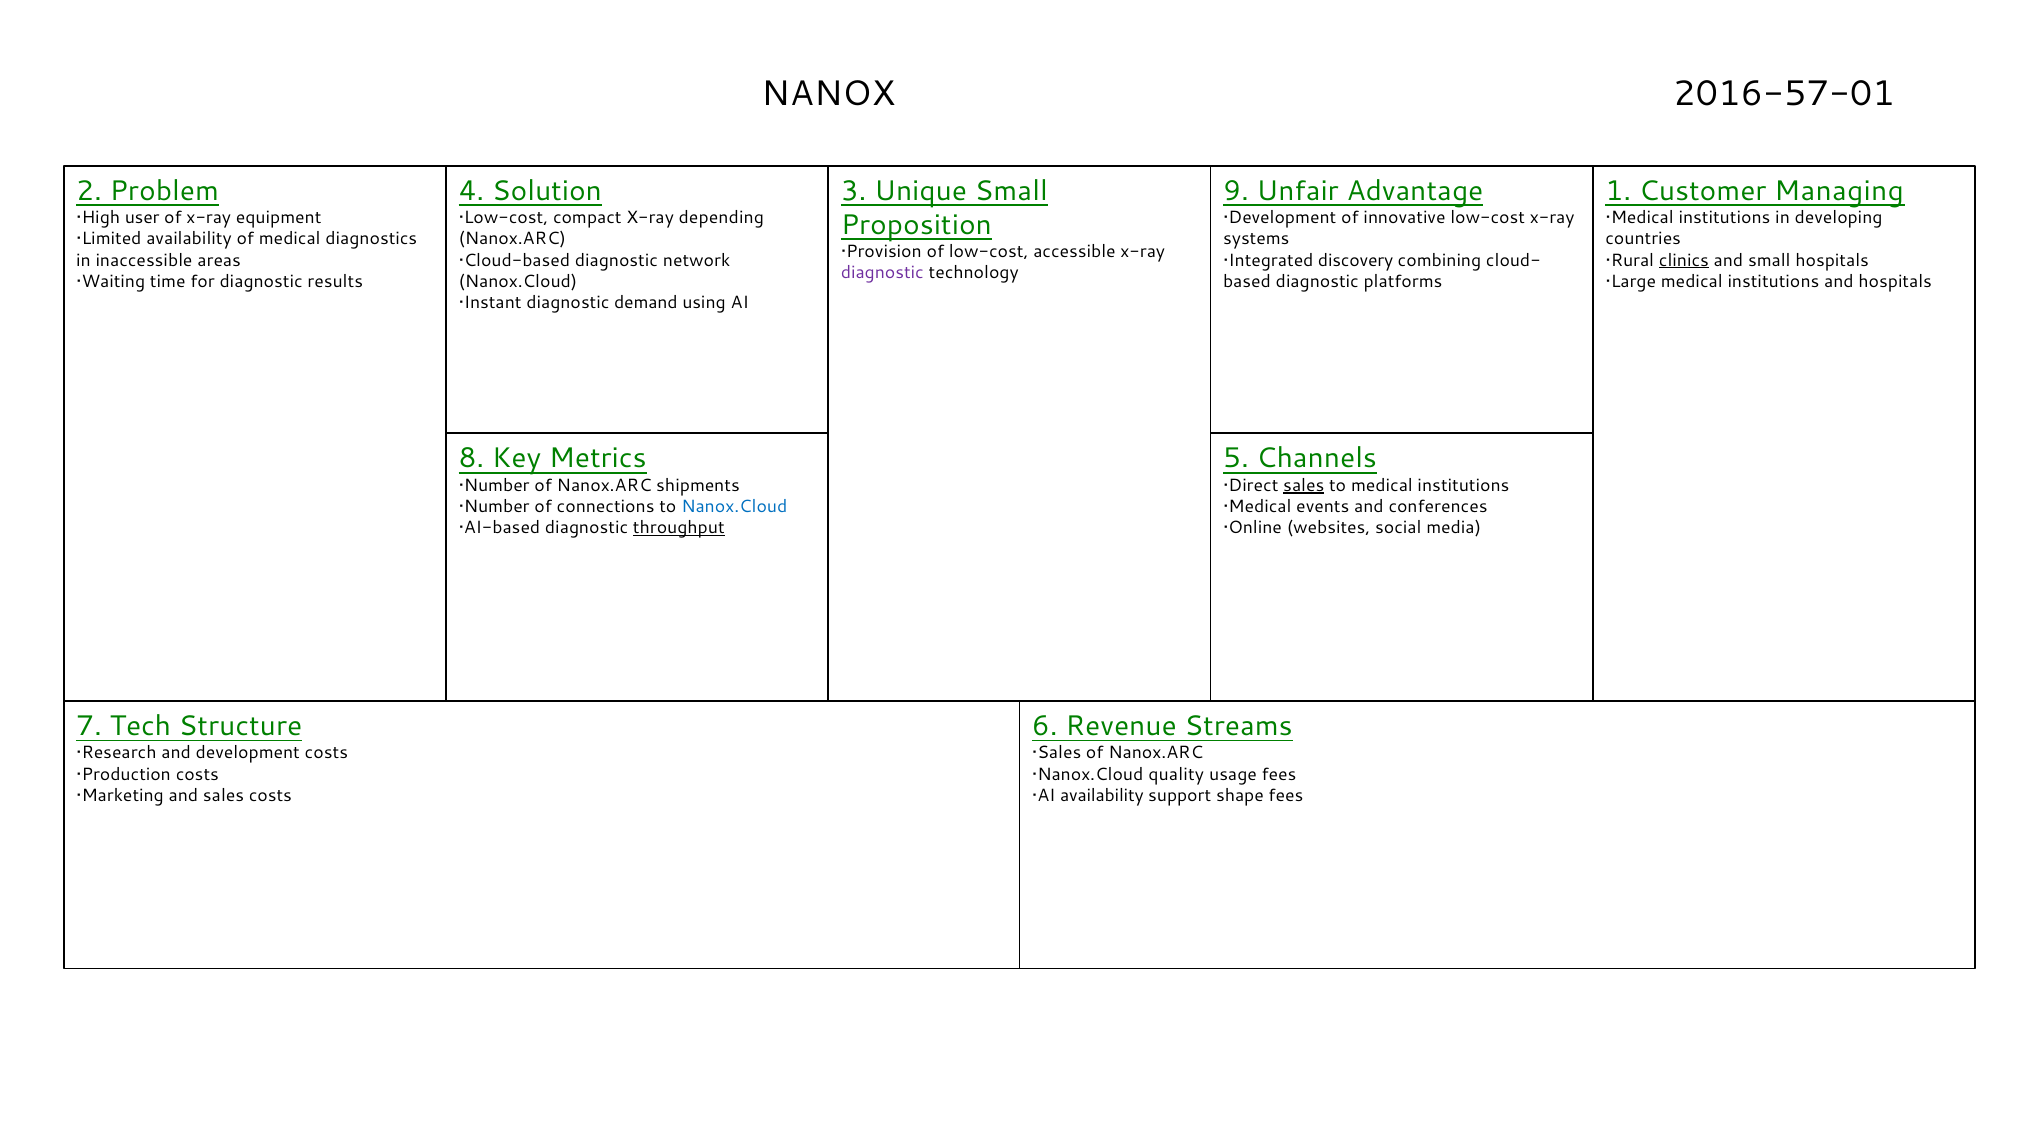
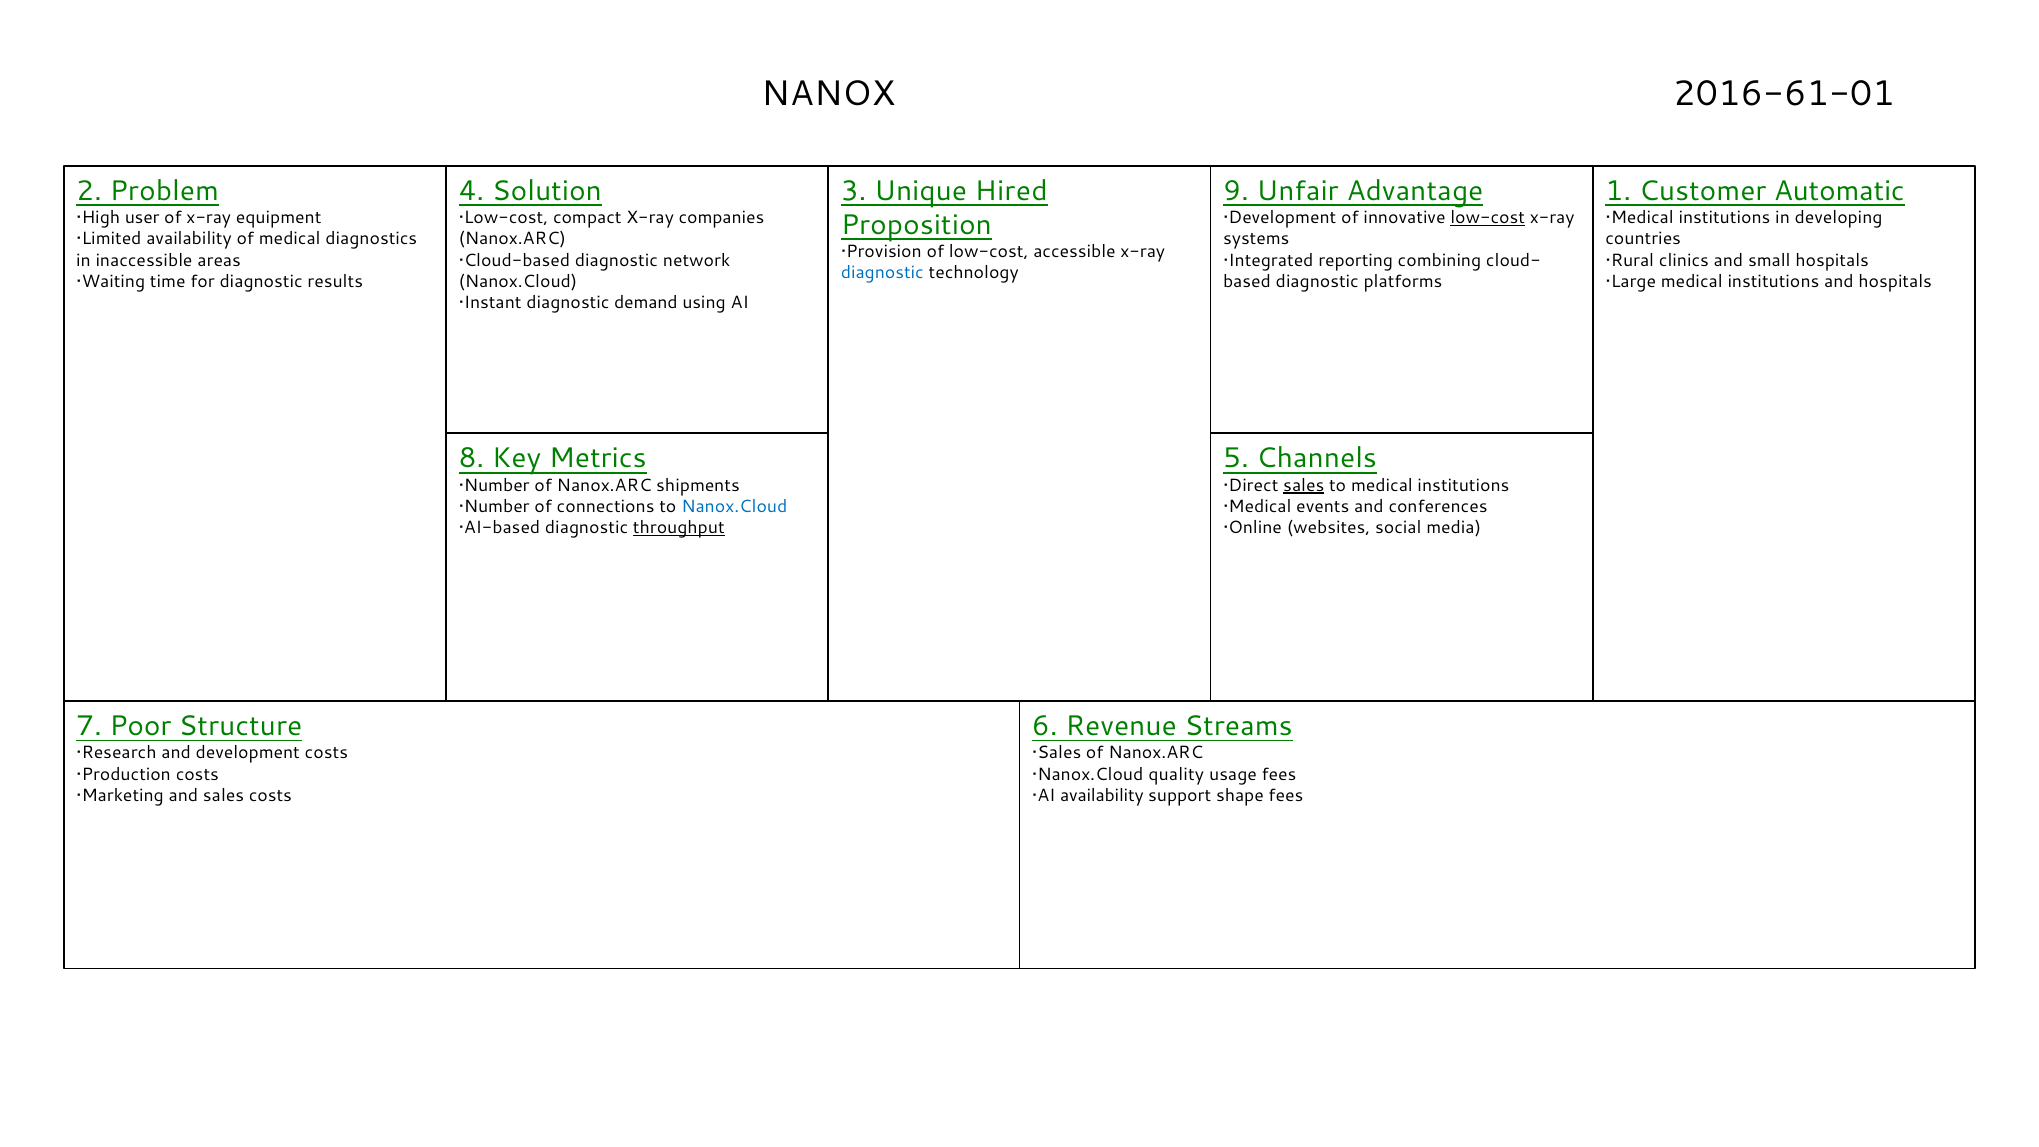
2016-57-01: 2016-57-01 -> 2016-61-01
Unique Small: Small -> Hired
Managing: Managing -> Automatic
depending: depending -> companies
low-cost at (1488, 218) underline: none -> present
discovery: discovery -> reporting
clinics underline: present -> none
diagnostic at (882, 273) colour: purple -> blue
Tech: Tech -> Poor
